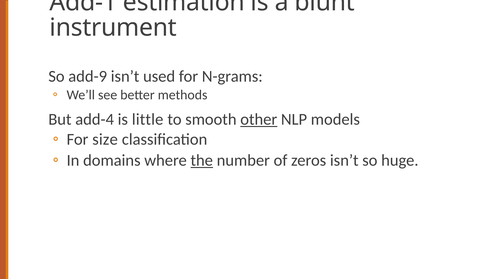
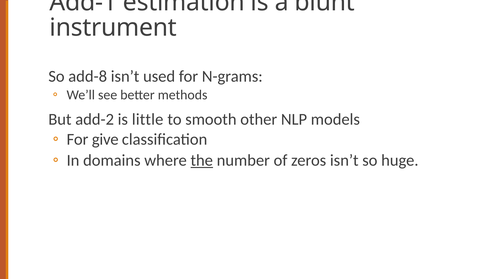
add-9: add-9 -> add-8
add-4: add-4 -> add-2
other underline: present -> none
size: size -> give
